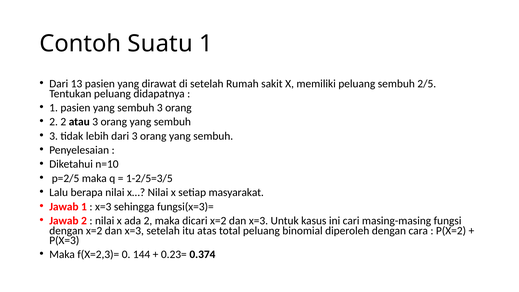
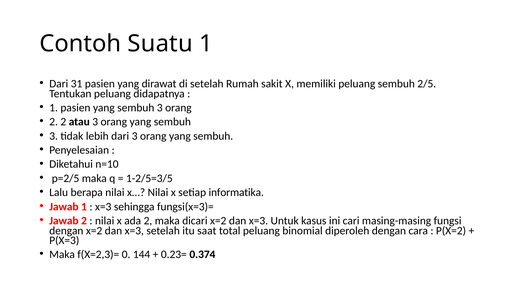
13: 13 -> 31
masyarakat: masyarakat -> informatika
atas: atas -> saat
